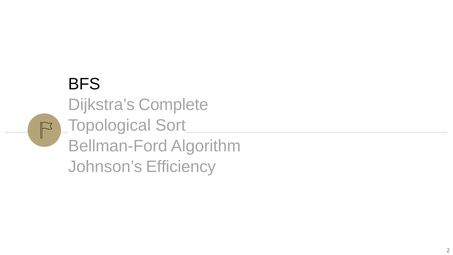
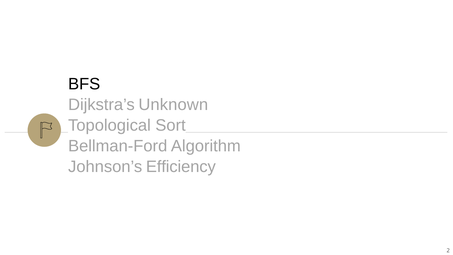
Complete: Complete -> Unknown
